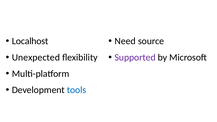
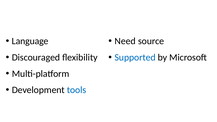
Localhost: Localhost -> Language
Unexpected: Unexpected -> Discouraged
Supported colour: purple -> blue
